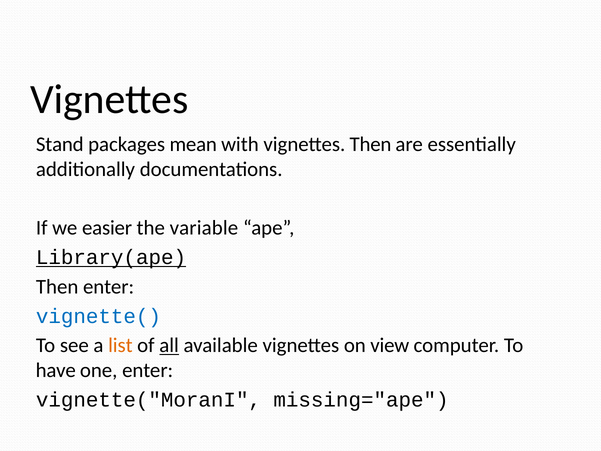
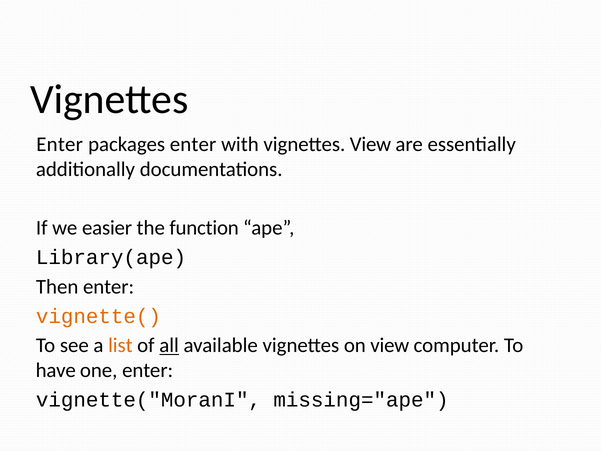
Stand at (60, 144): Stand -> Enter
packages mean: mean -> enter
vignettes Then: Then -> View
variable: variable -> function
Library(ape underline: present -> none
vignette( colour: blue -> orange
